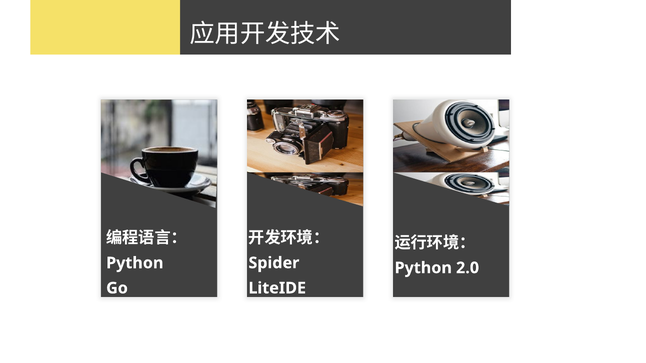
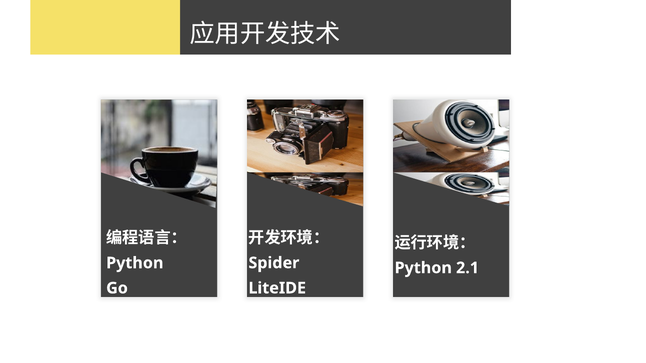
2.0: 2.0 -> 2.1
